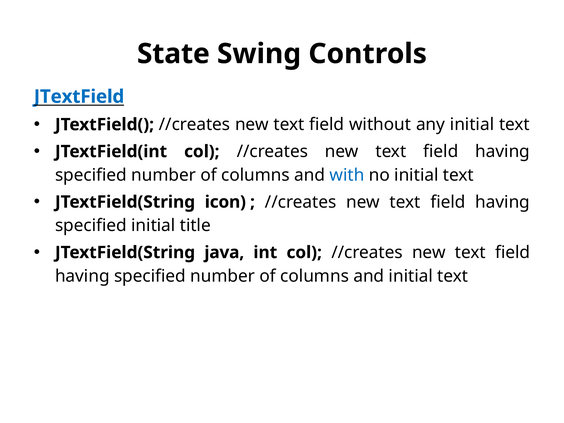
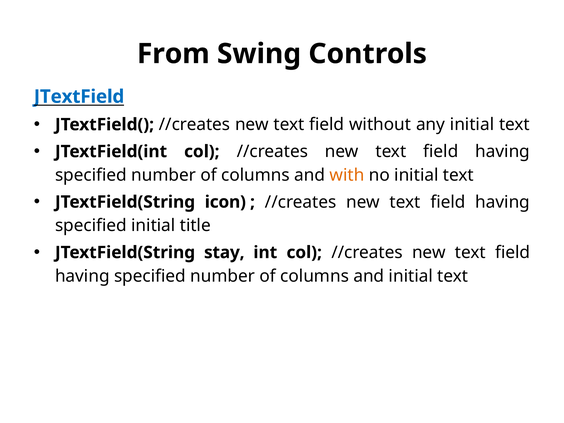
State: State -> From
with colour: blue -> orange
java: java -> stay
